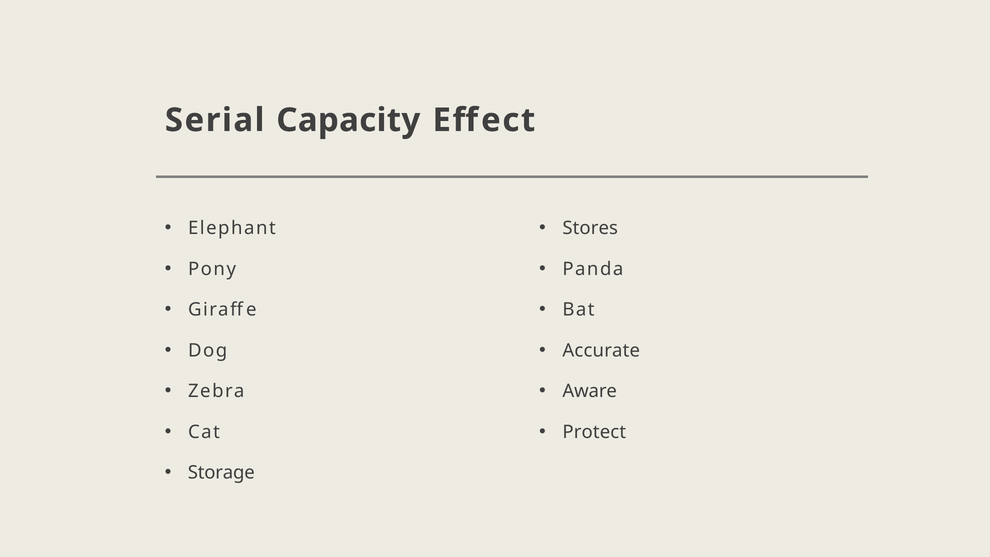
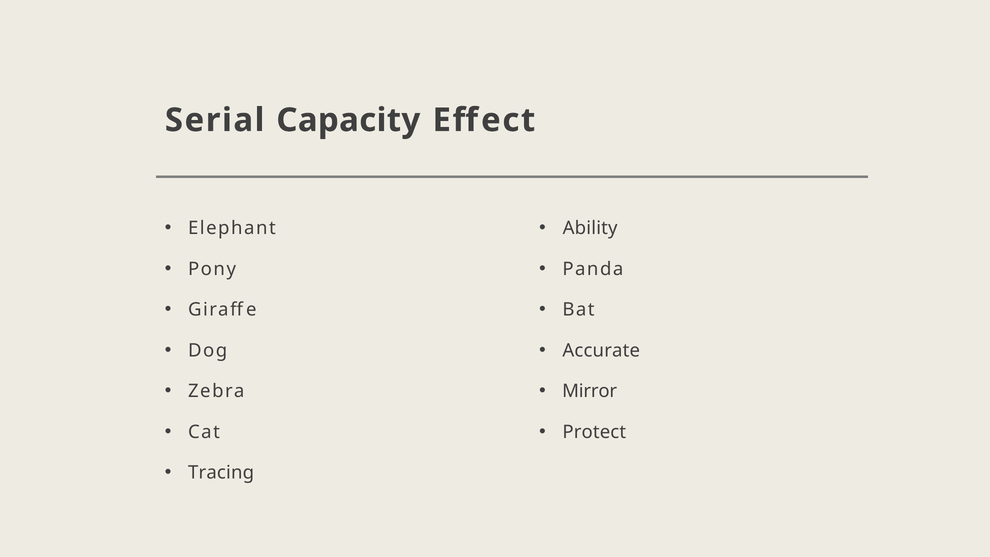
Stores: Stores -> Ability
Aware: Aware -> Mirror
Storage: Storage -> Tracing
